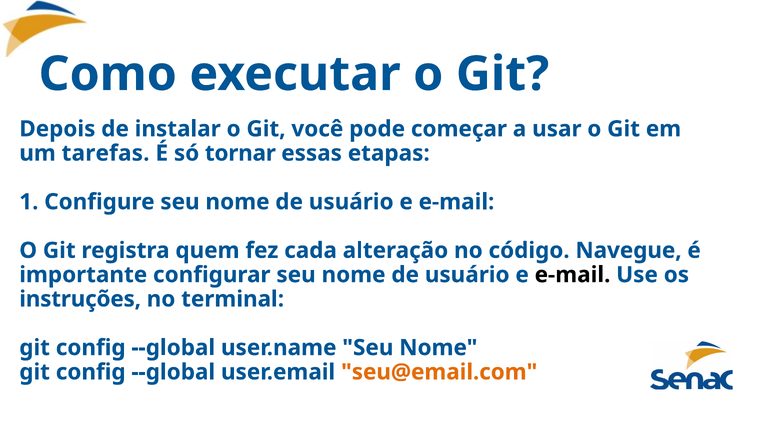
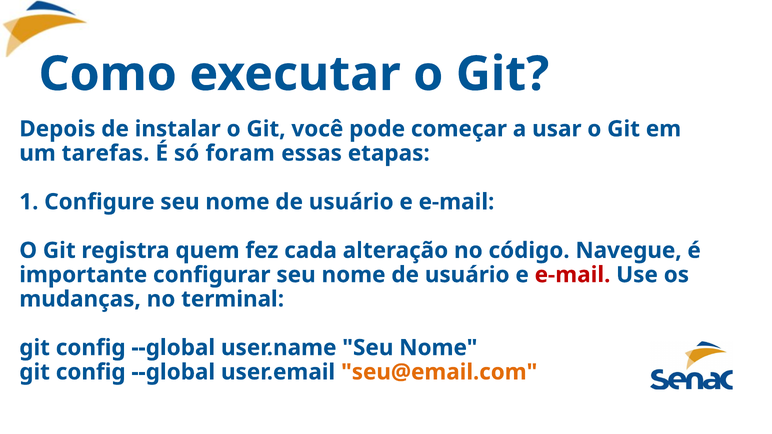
tornar: tornar -> foram
e-mail at (573, 275) colour: black -> red
instruções: instruções -> mudanças
